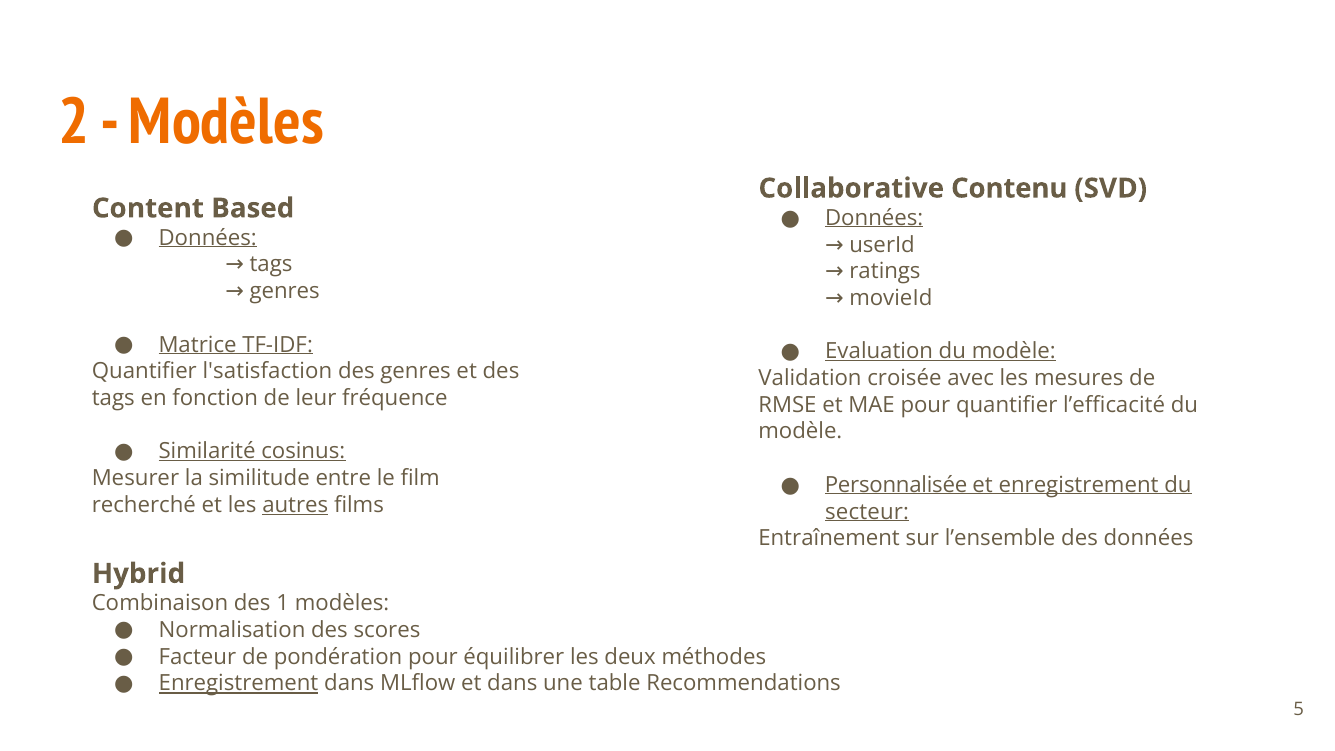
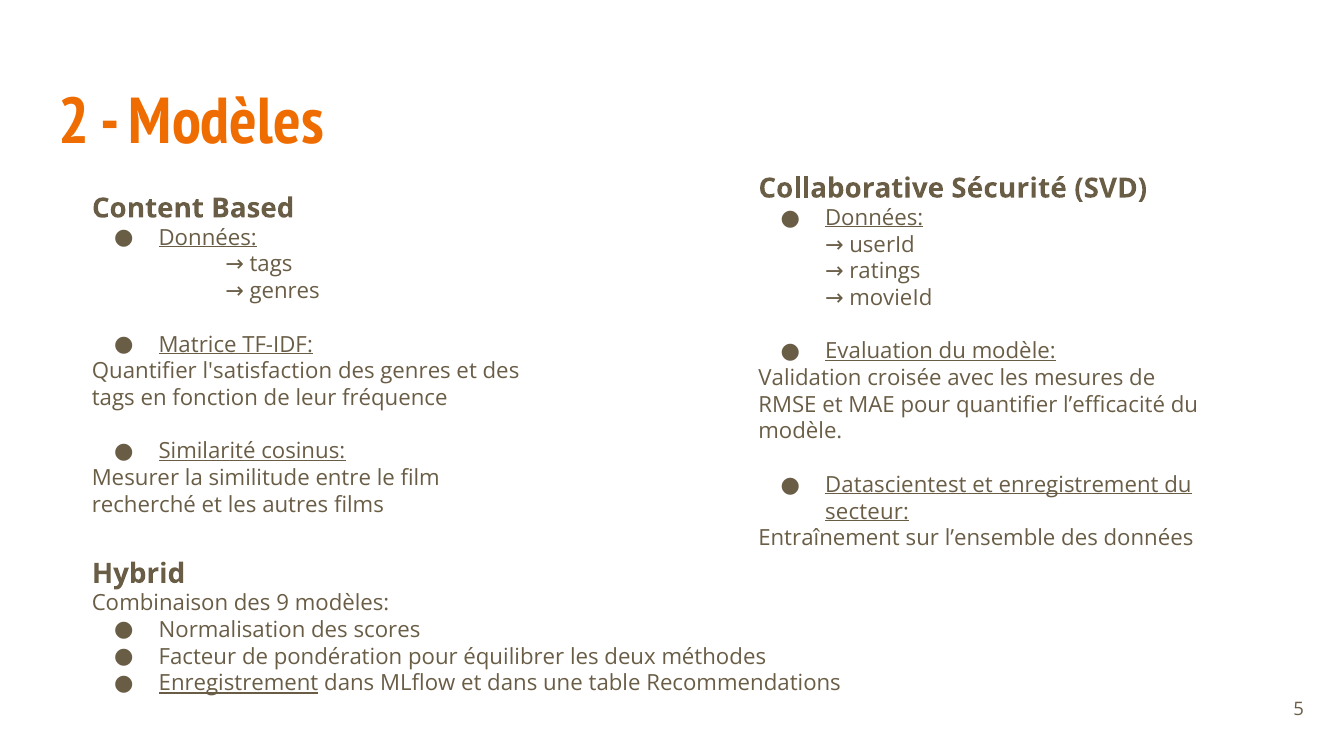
Contenu: Contenu -> Sécurité
Personnalisée: Personnalisée -> Datascientest
autres underline: present -> none
1: 1 -> 9
